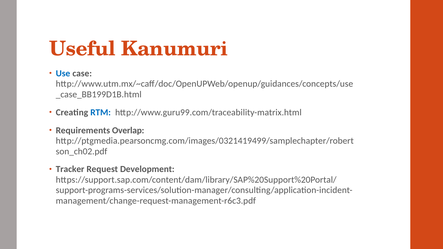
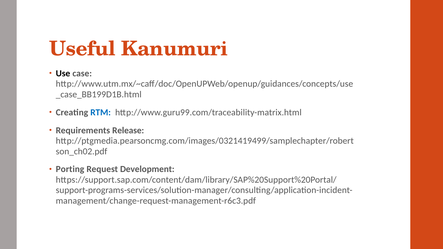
Use colour: blue -> black
Overlap: Overlap -> Release
Tracker: Tracker -> Porting
